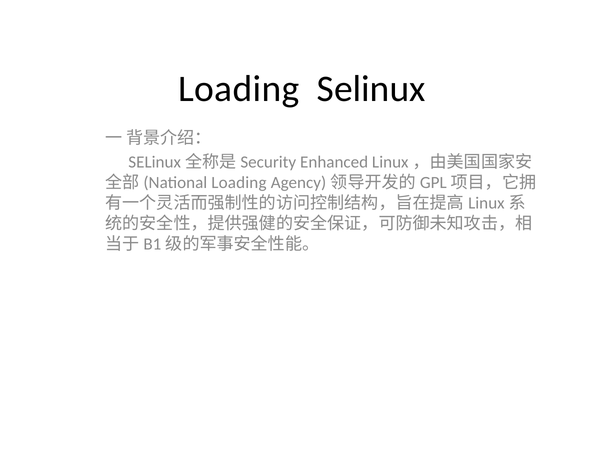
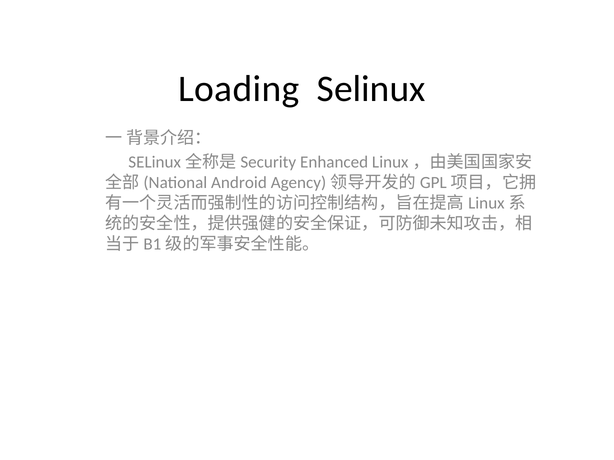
Loading at (239, 183): Loading -> Android
